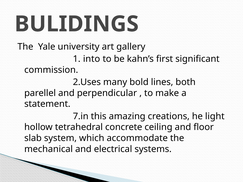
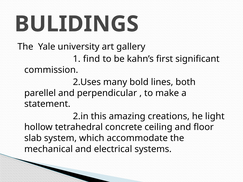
into: into -> find
7.in: 7.in -> 2.in
